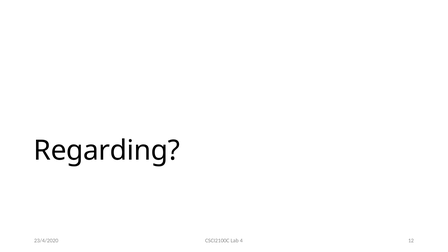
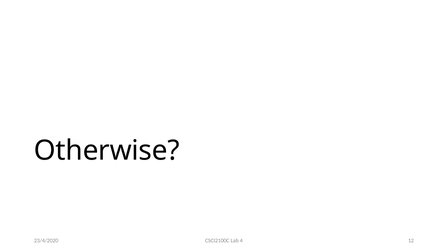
Regarding: Regarding -> Otherwise
